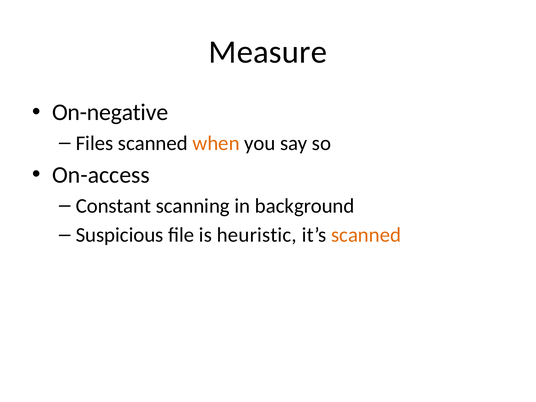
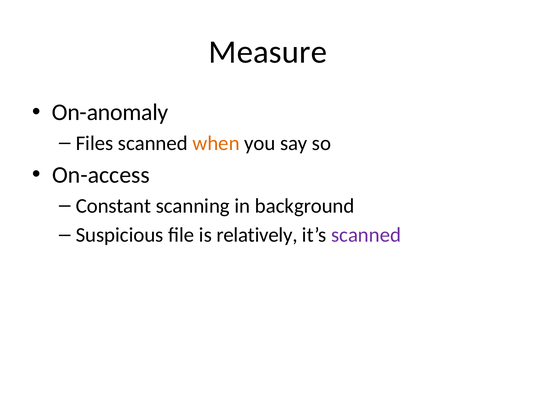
On-negative: On-negative -> On-anomaly
heuristic: heuristic -> relatively
scanned at (366, 235) colour: orange -> purple
